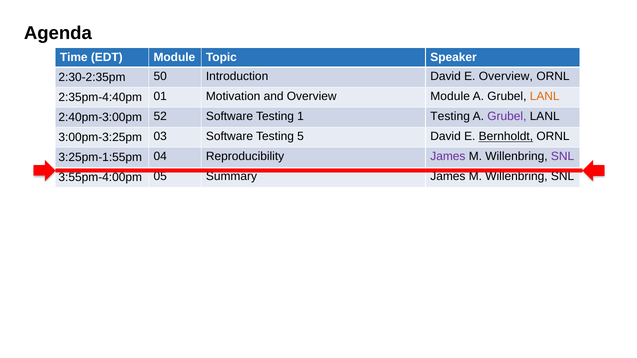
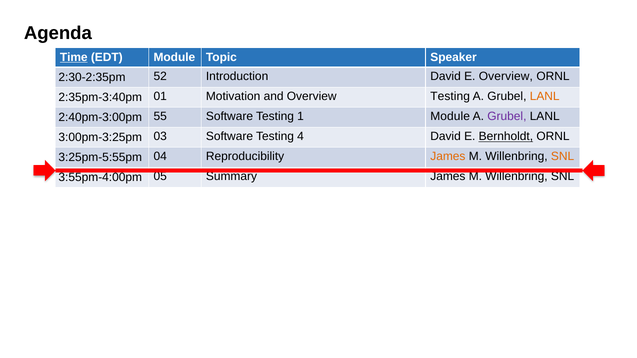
Time underline: none -> present
50: 50 -> 52
2:35pm-4:40pm: 2:35pm-4:40pm -> 2:35pm-3:40pm
Overview Module: Module -> Testing
52: 52 -> 55
1 Testing: Testing -> Module
5: 5 -> 4
3:25pm-1:55pm: 3:25pm-1:55pm -> 3:25pm-5:55pm
James at (448, 157) colour: purple -> orange
SNL at (563, 157) colour: purple -> orange
